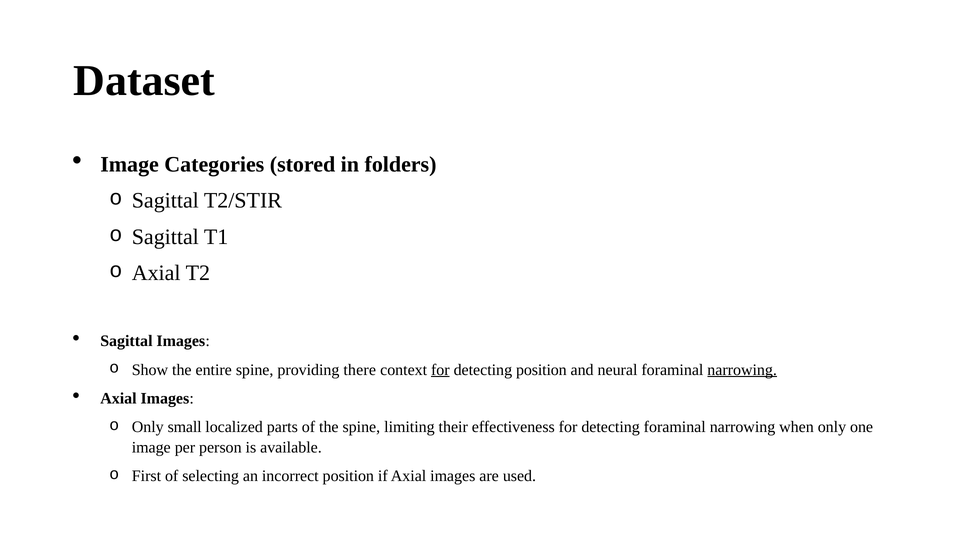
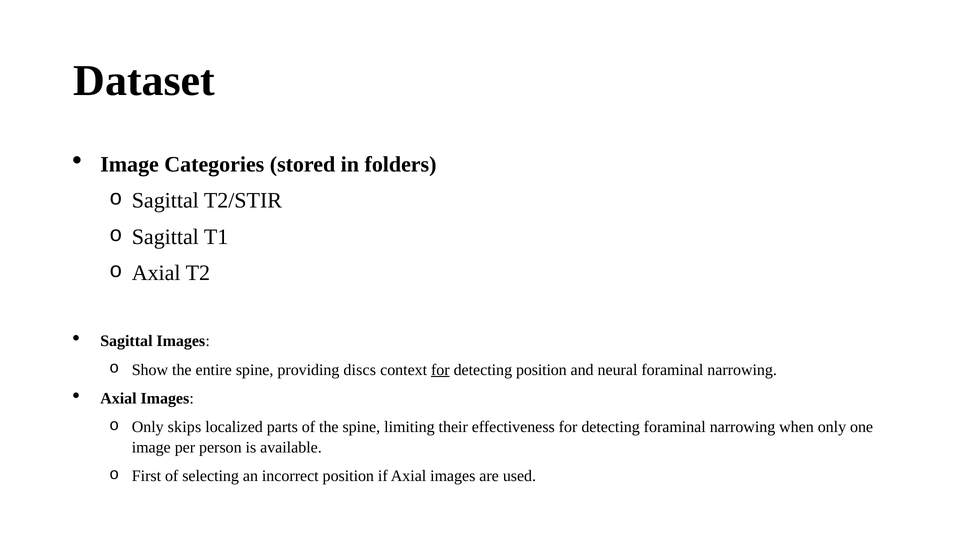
there: there -> discs
narrowing at (742, 369) underline: present -> none
small: small -> skips
